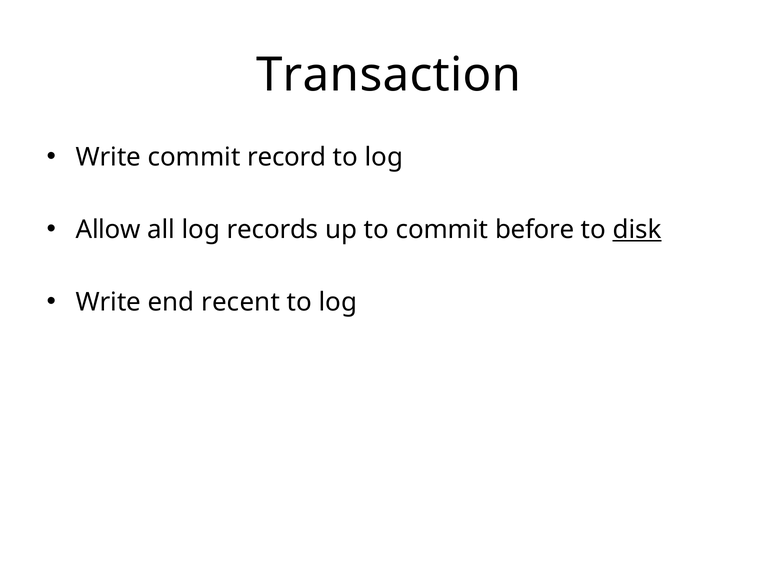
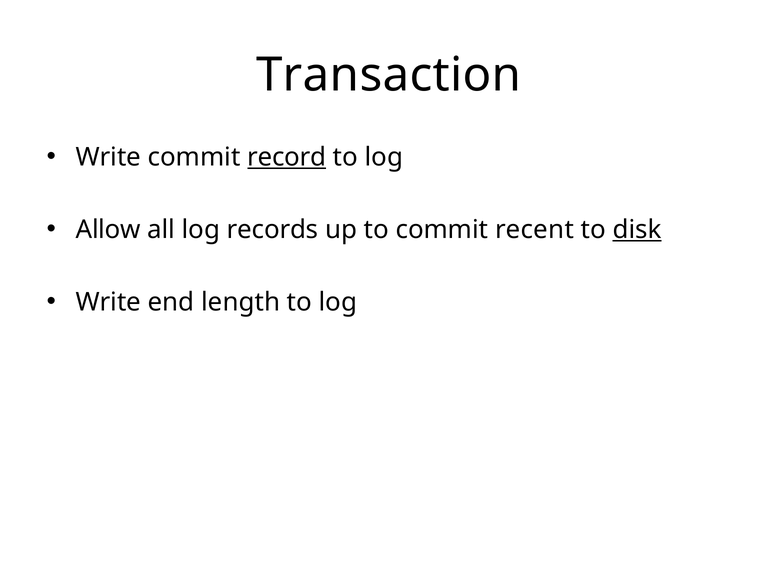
record underline: none -> present
before: before -> recent
recent: recent -> length
